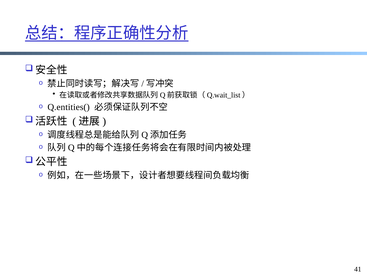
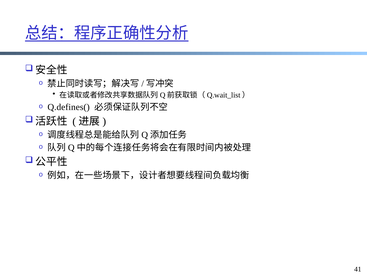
Q.entities(: Q.entities( -> Q.defines(
